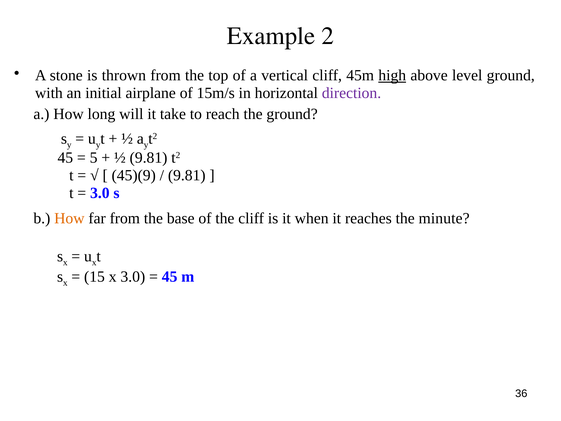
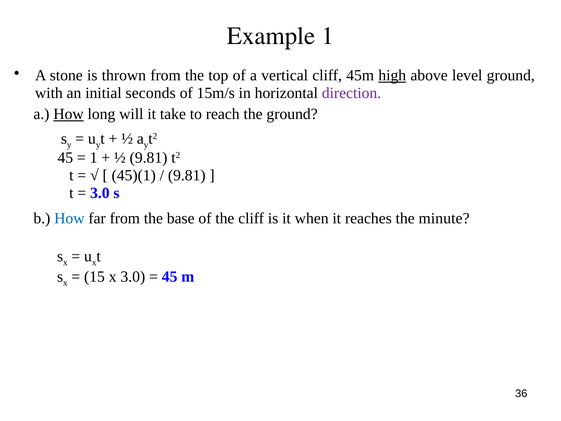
Example 2: 2 -> 1
airplane: airplane -> seconds
How at (69, 114) underline: none -> present
5 at (94, 157): 5 -> 1
45)(9: 45)(9 -> 45)(1
How at (69, 218) colour: orange -> blue
